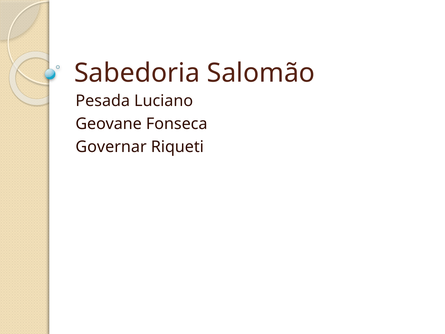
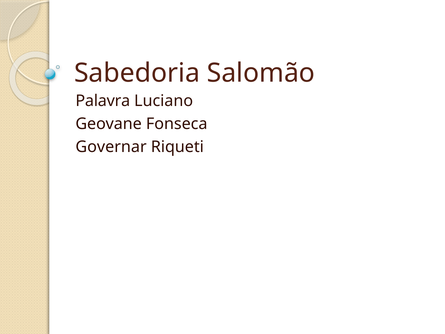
Pesada: Pesada -> Palavra
